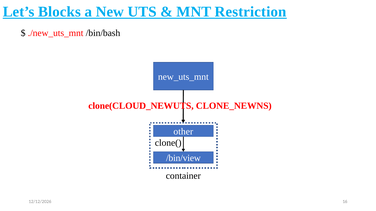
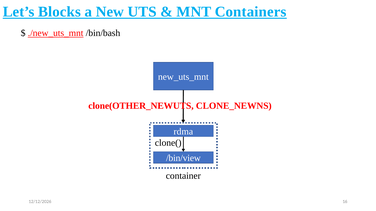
Restriction: Restriction -> Containers
./new_uts_mnt underline: none -> present
clone(CLOUD_NEWUTS: clone(CLOUD_NEWUTS -> clone(OTHER_NEWUTS
other: other -> rdma
